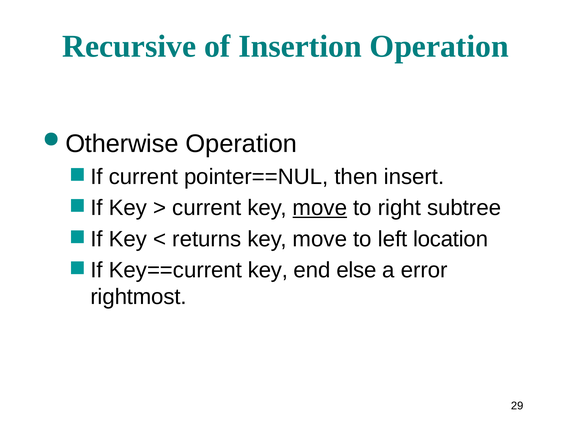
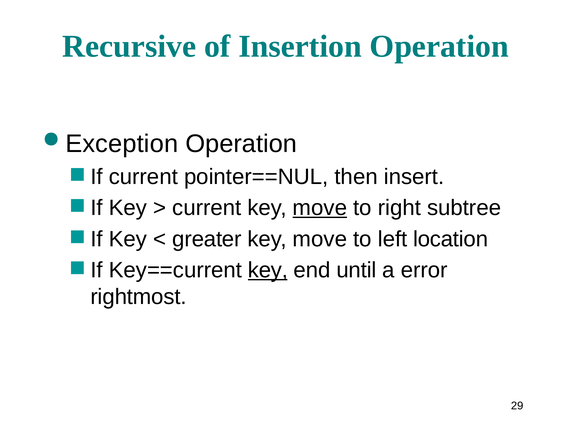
Otherwise: Otherwise -> Exception
returns: returns -> greater
key at (268, 270) underline: none -> present
else: else -> until
